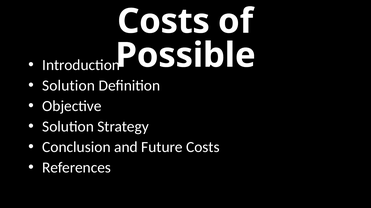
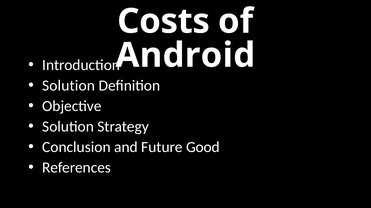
Possible: Possible -> Android
Future Costs: Costs -> Good
